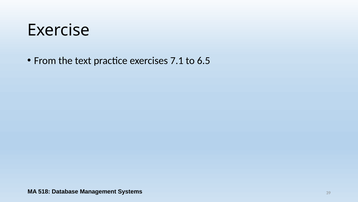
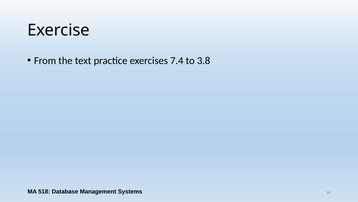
7.1: 7.1 -> 7.4
6.5: 6.5 -> 3.8
